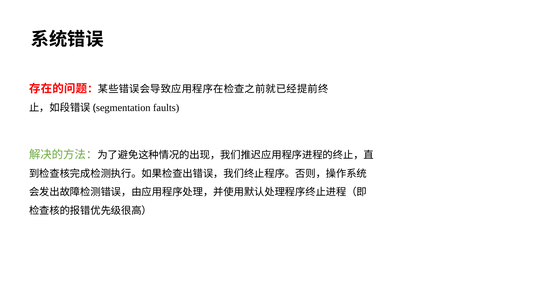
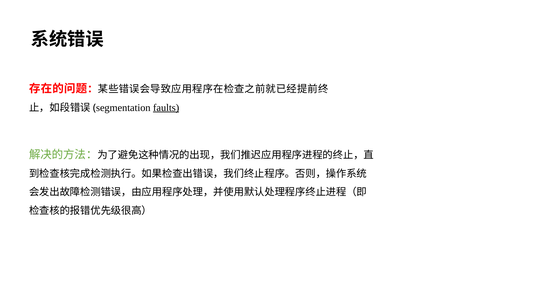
faults underline: none -> present
